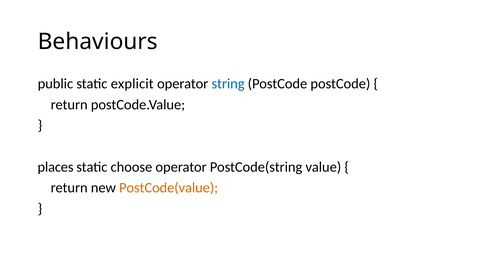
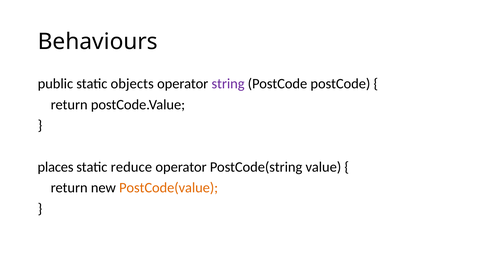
explicit: explicit -> objects
string colour: blue -> purple
choose: choose -> reduce
